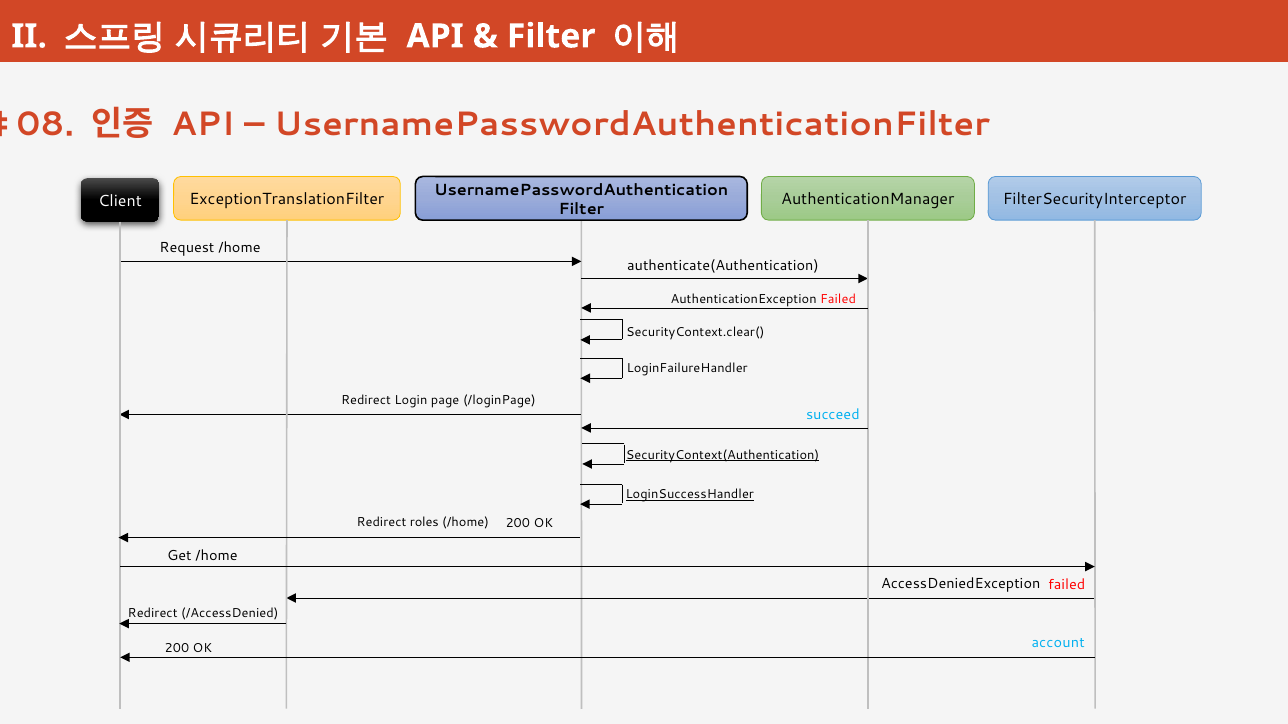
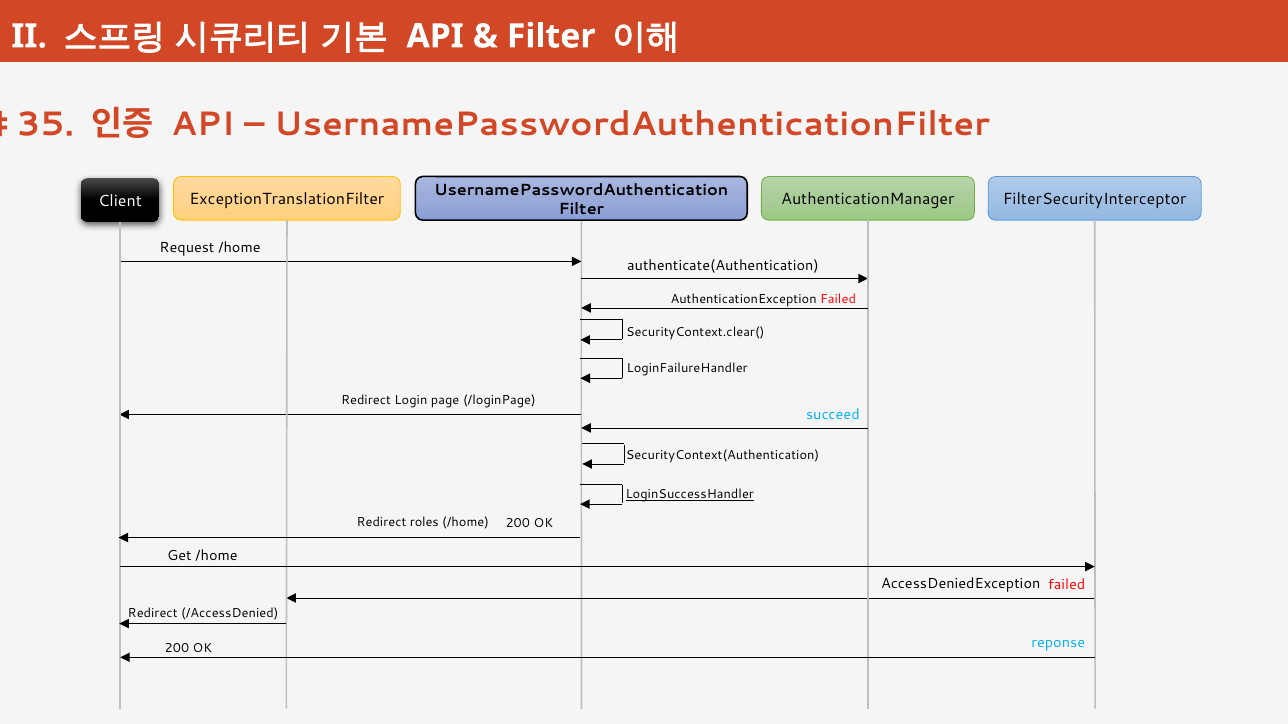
08: 08 -> 35
SecurityContext(Authentication underline: present -> none
account: account -> reponse
